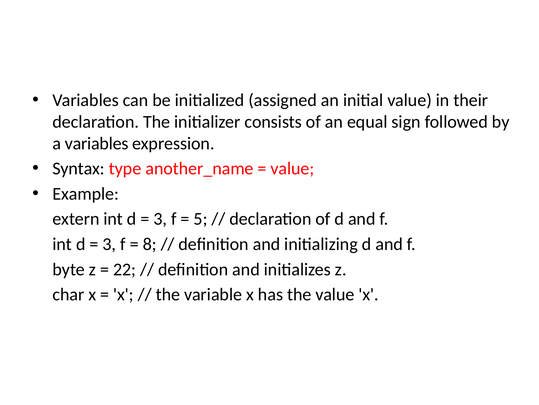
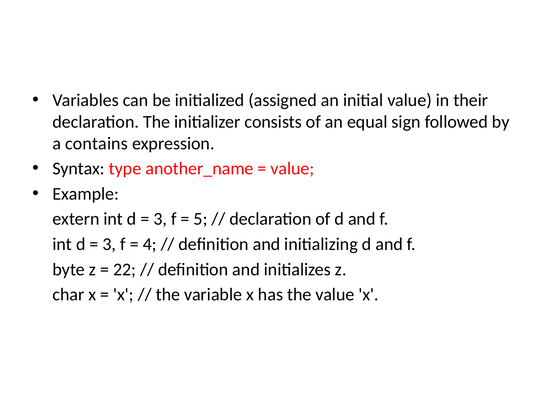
a variables: variables -> contains
8: 8 -> 4
